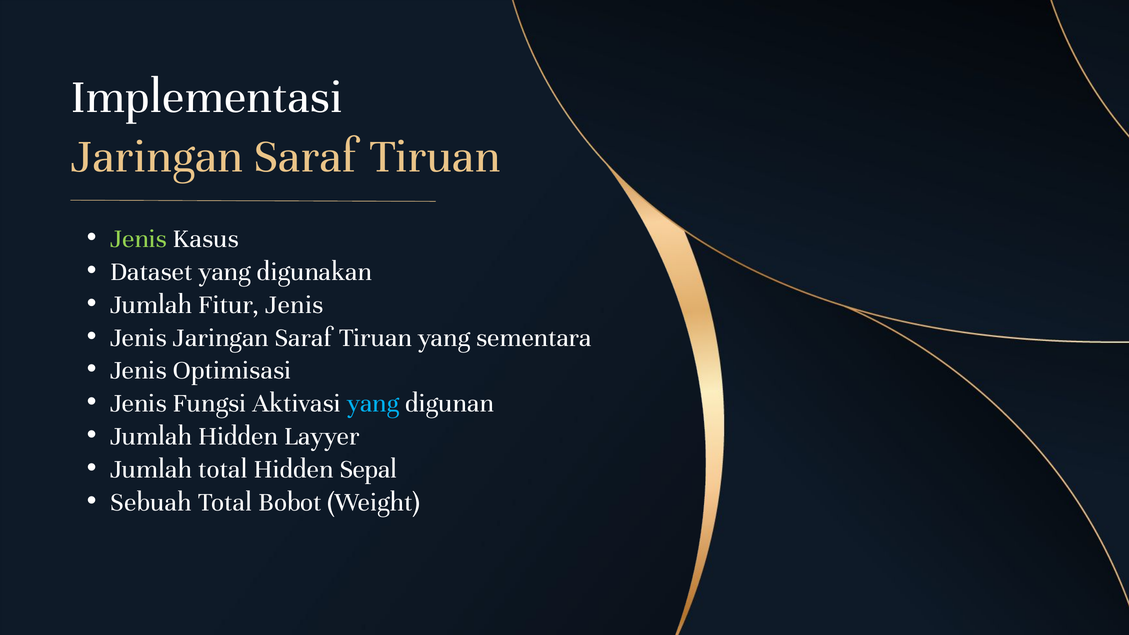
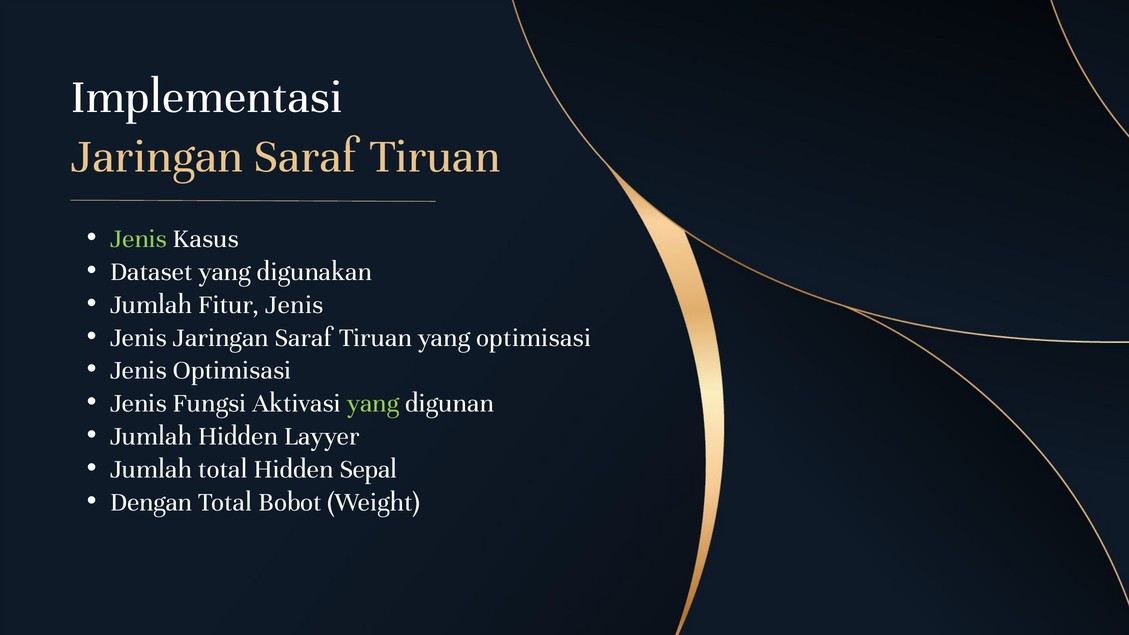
yang sementara: sementara -> optimisasi
yang at (373, 403) colour: light blue -> light green
Sebuah: Sebuah -> Dengan
